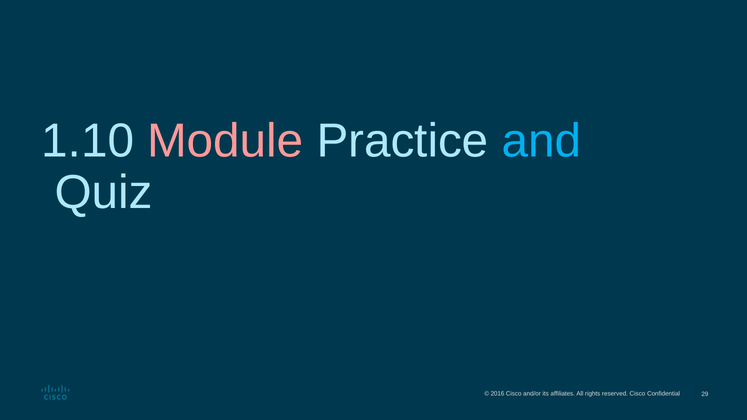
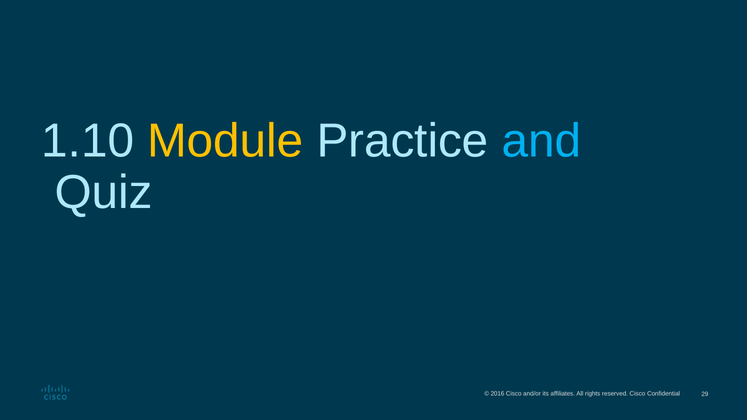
Module colour: pink -> yellow
